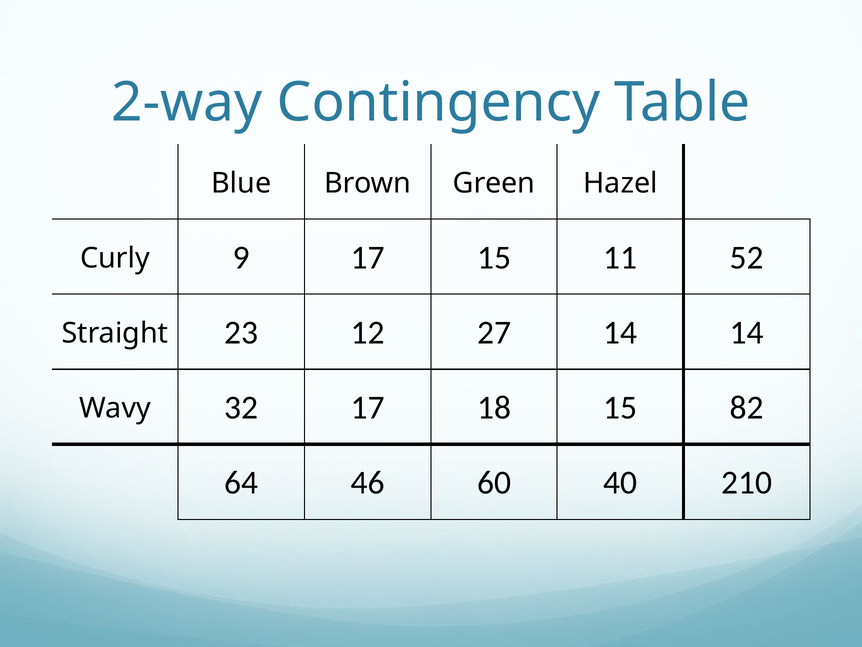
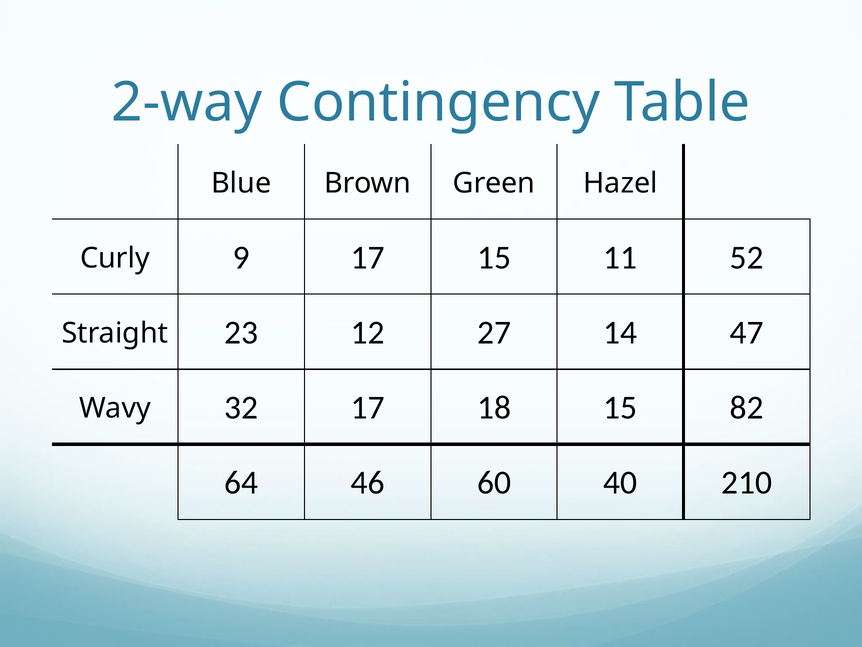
14 14: 14 -> 47
